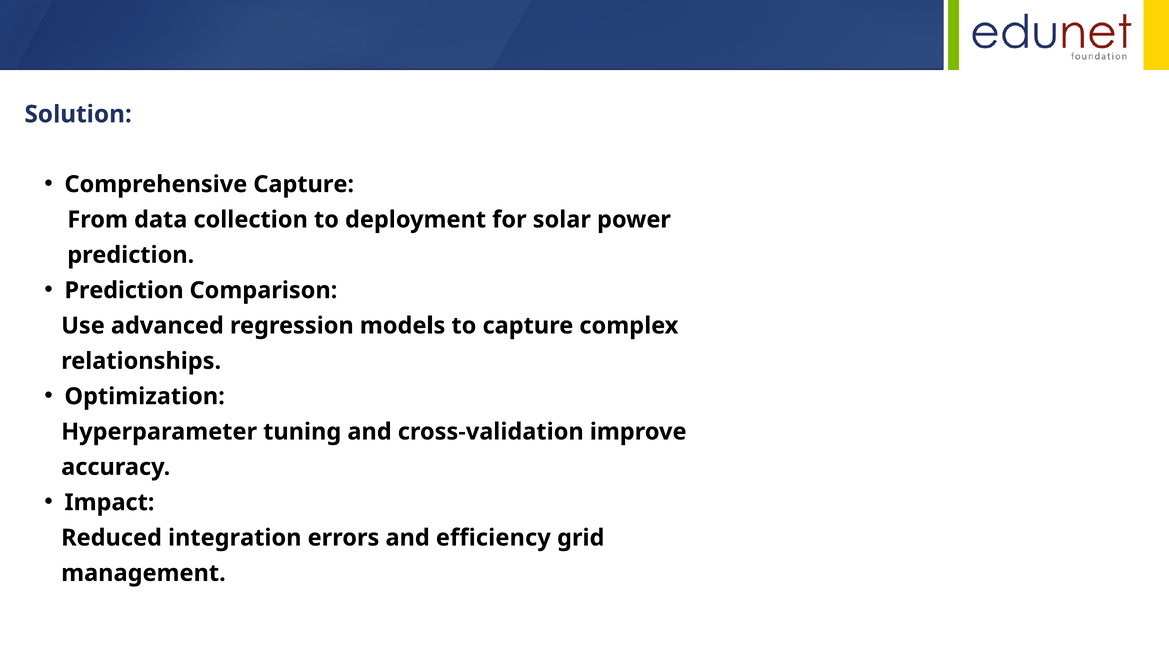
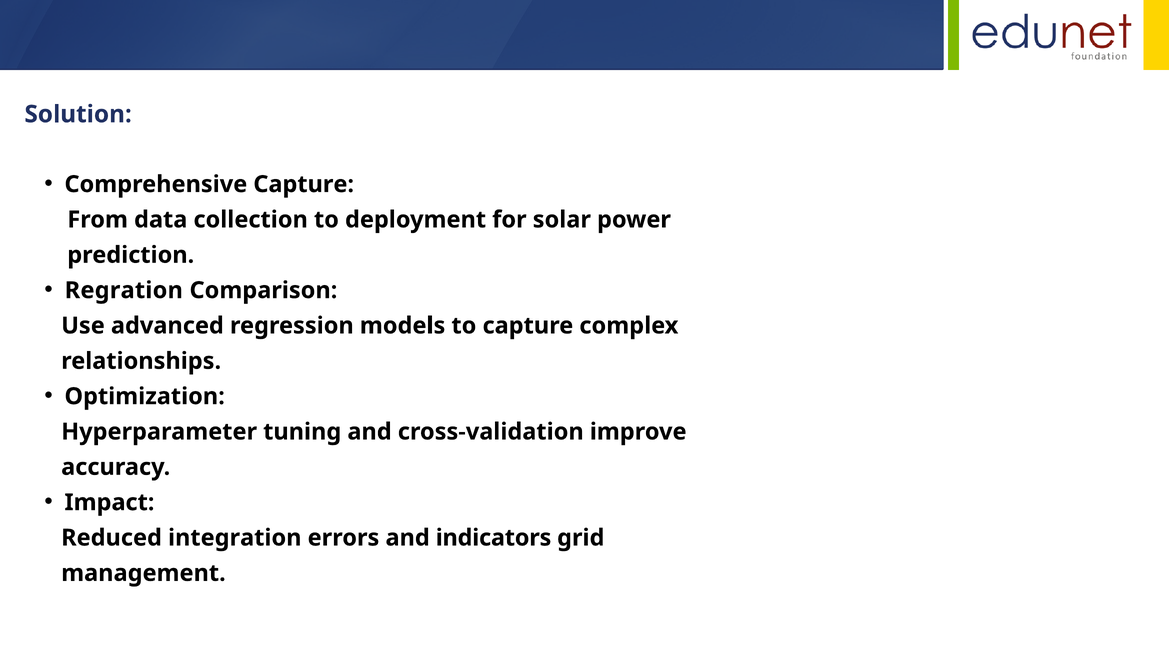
Prediction at (124, 290): Prediction -> Regration
efficiency: efficiency -> indicators
